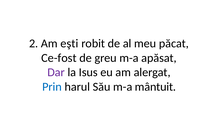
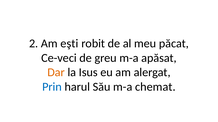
Ce-fost: Ce-fost -> Ce-veci
Dar colour: purple -> orange
mântuit: mântuit -> chemat
